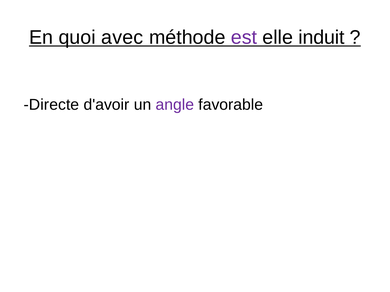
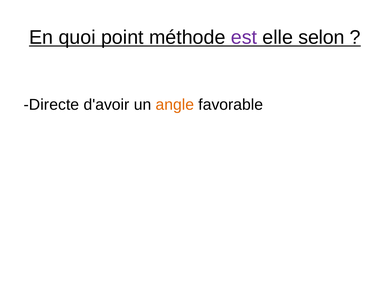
avec: avec -> point
induit: induit -> selon
angle colour: purple -> orange
